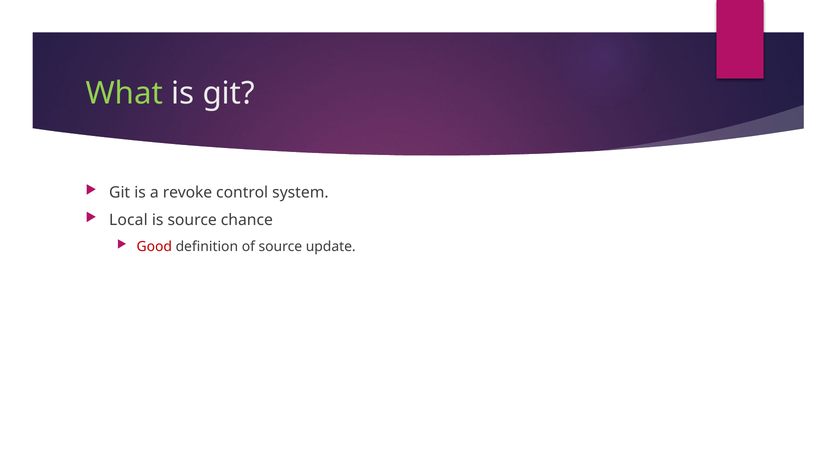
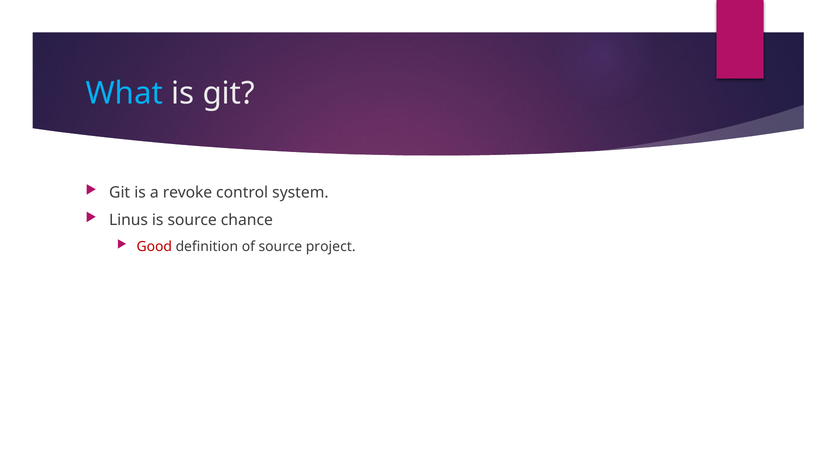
What colour: light green -> light blue
Local: Local -> Linus
update: update -> project
